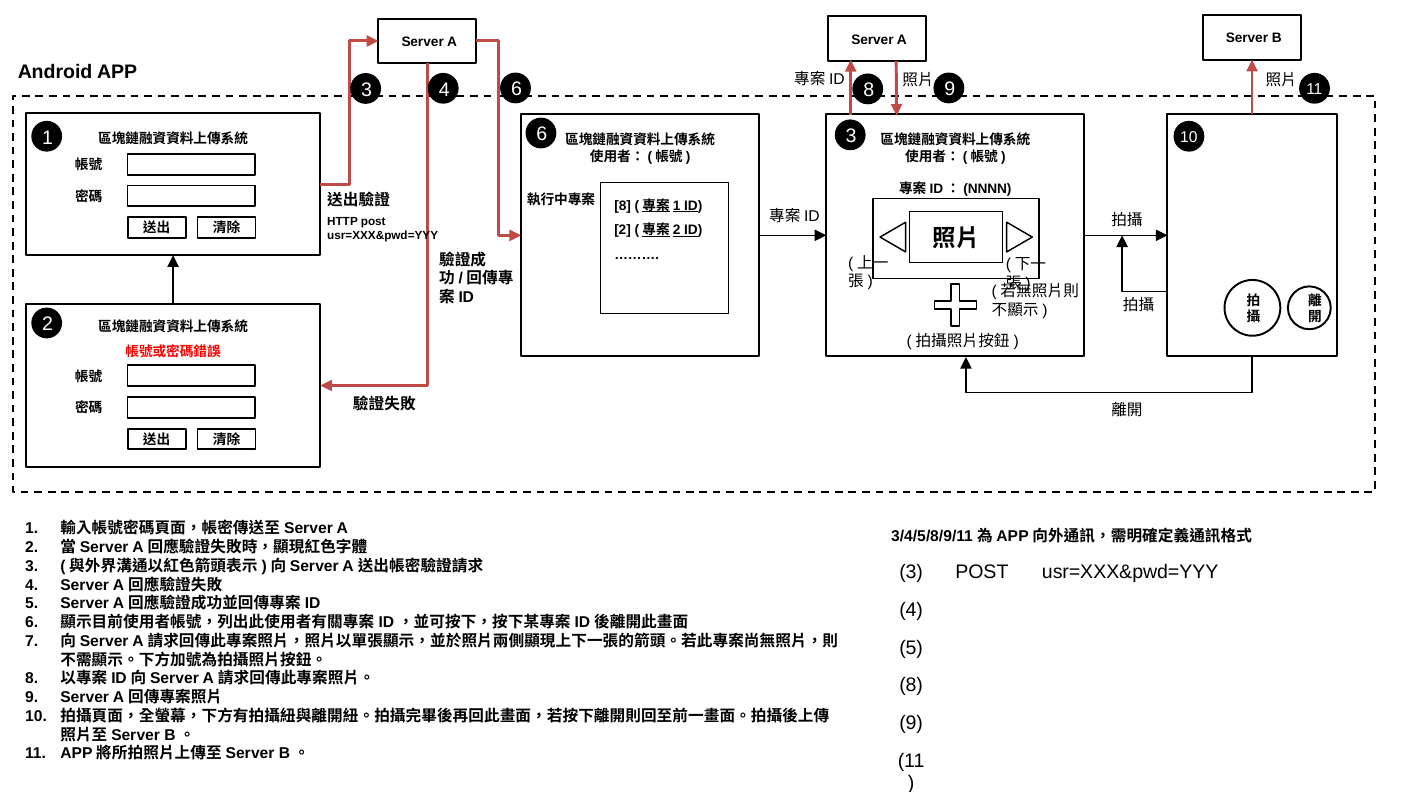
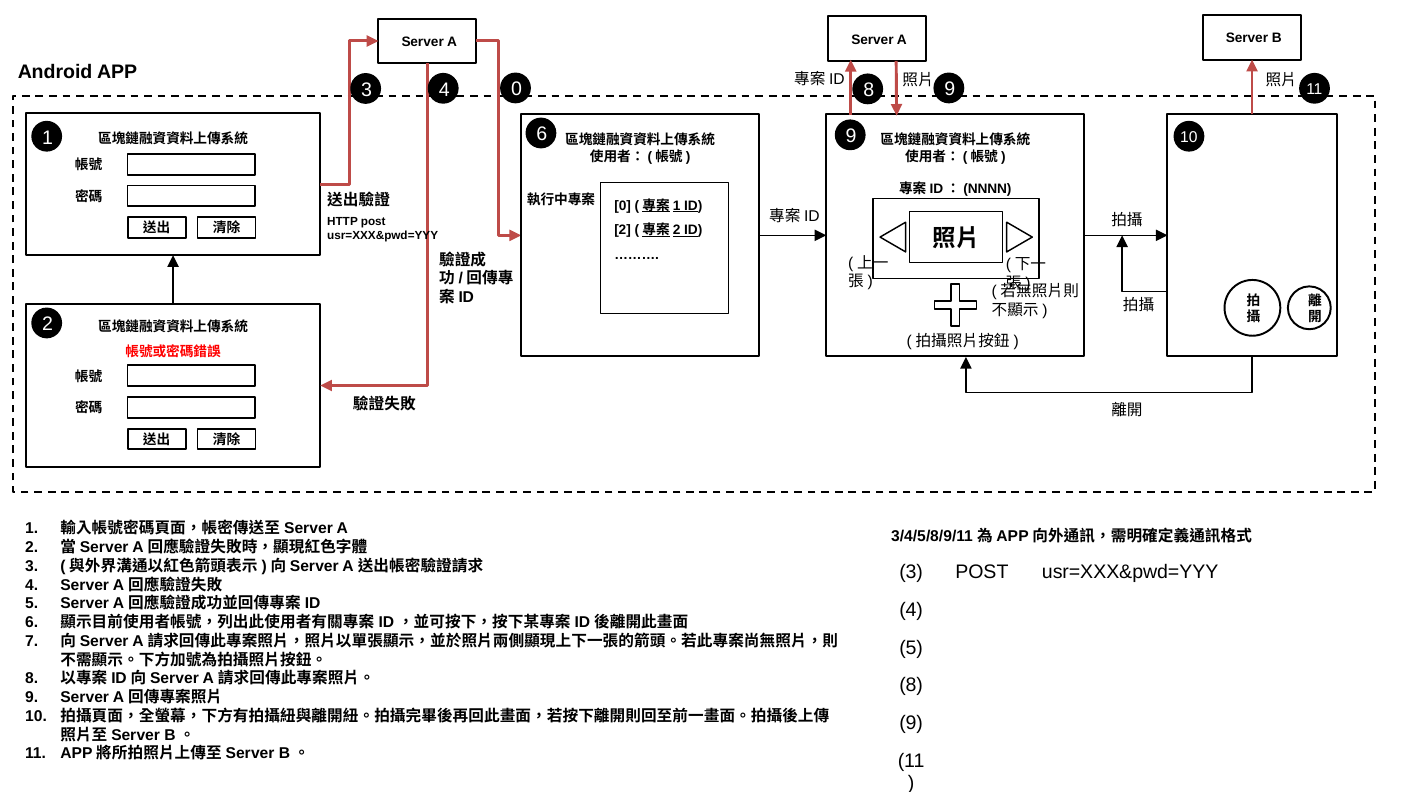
4 6: 6 -> 0
6 3: 3 -> 9
8 at (623, 206): 8 -> 0
